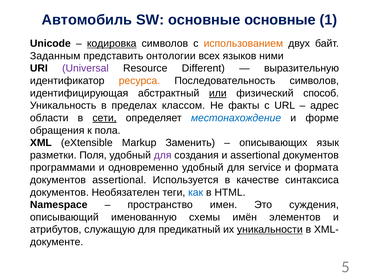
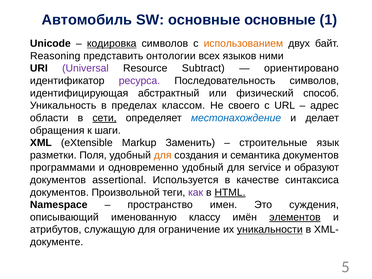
Заданным: Заданным -> Reasoning
Different: Different -> Subtract
выразительную: выразительную -> ориентировано
ресурса colour: orange -> purple
или underline: present -> none
факты: факты -> своего
форме: форме -> делает
пола: пола -> шаги
описывающих: описывающих -> строительные
для at (163, 155) colour: purple -> orange
и assertional: assertional -> семантика
формата: формата -> образуют
Необязателен: Необязателен -> Произвольной
как colour: blue -> purple
HTML underline: none -> present
схемы: схемы -> классу
элементов underline: none -> present
предикатный: предикатный -> ограничение
